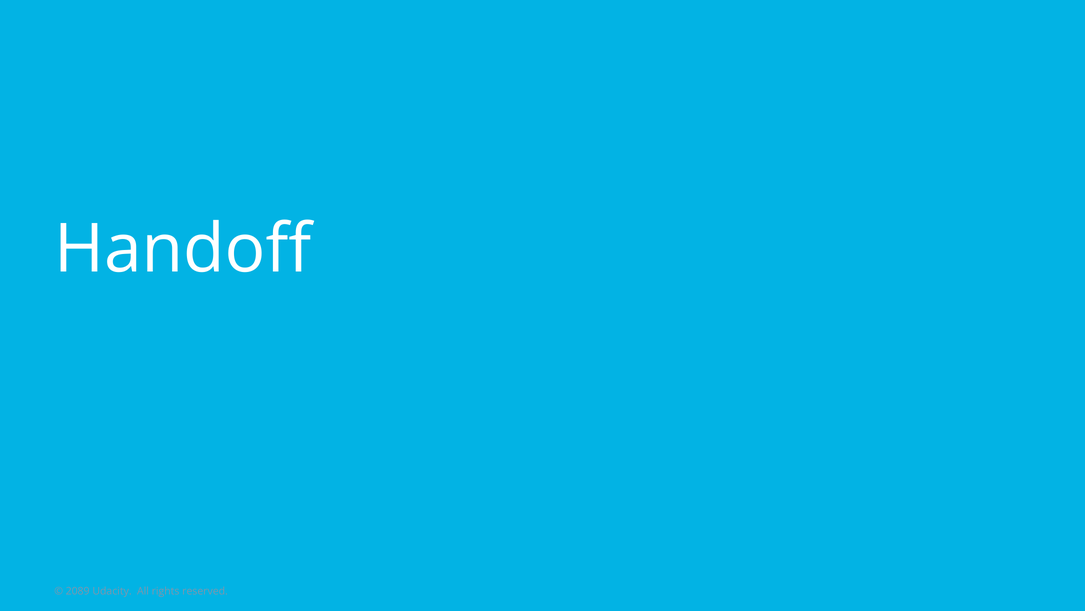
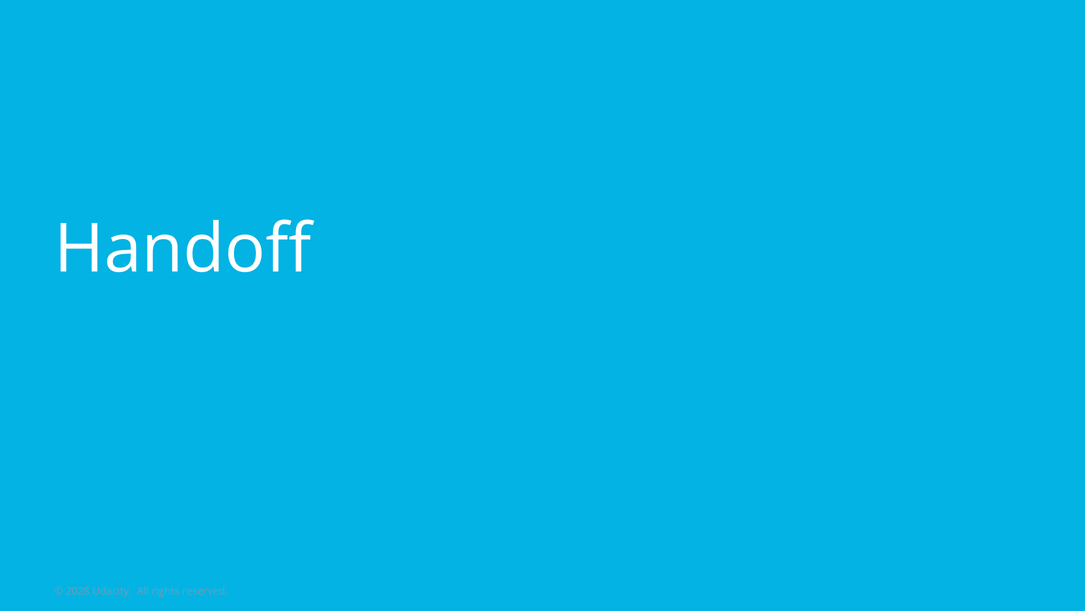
2089: 2089 -> 2028
